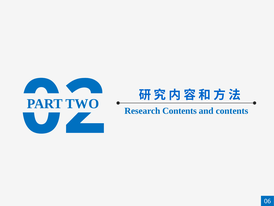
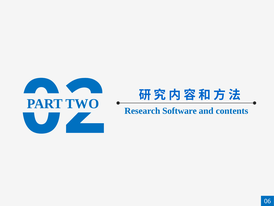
Research Contents: Contents -> Software
